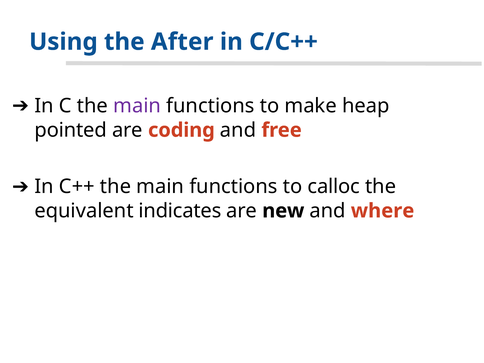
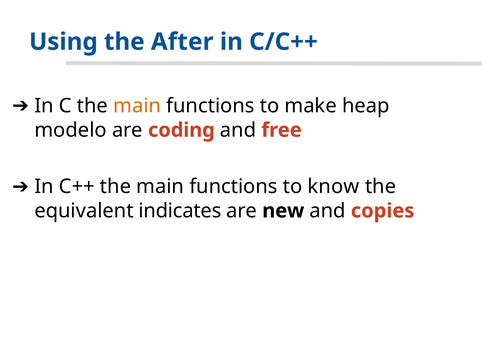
main at (137, 106) colour: purple -> orange
pointed: pointed -> modelo
calloc: calloc -> know
where: where -> copies
